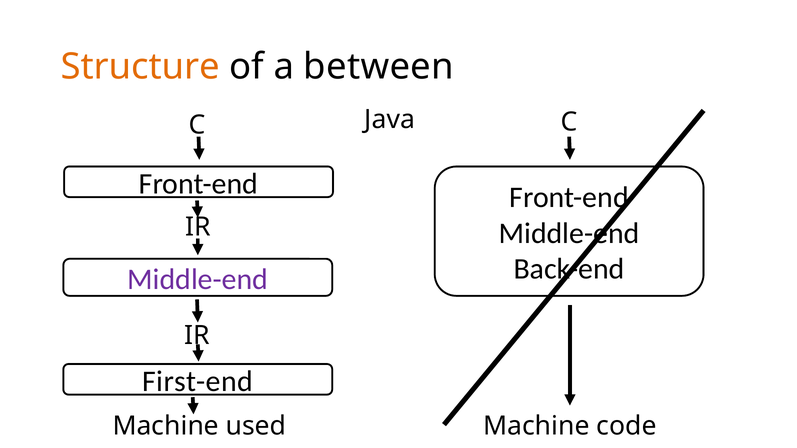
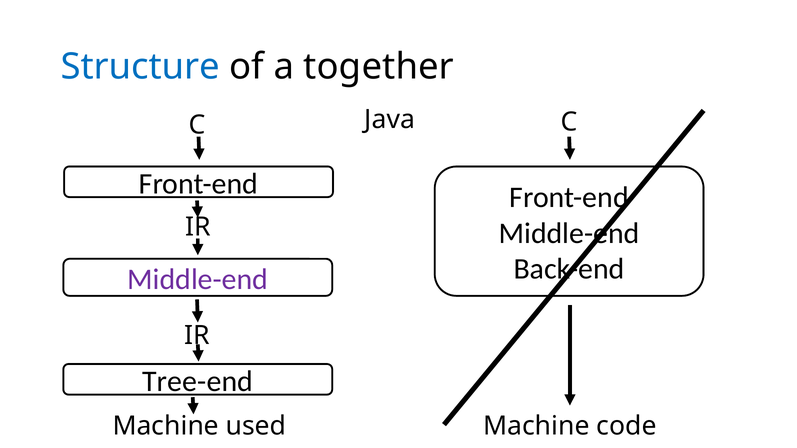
Structure colour: orange -> blue
between: between -> together
First-end: First-end -> Tree-end
